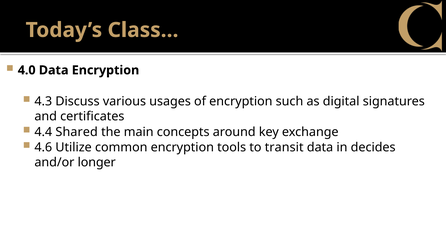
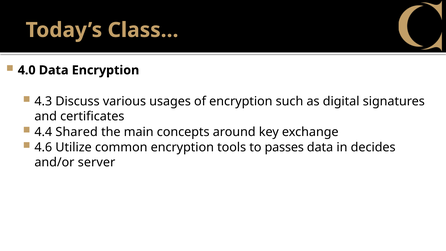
transit: transit -> passes
longer: longer -> server
